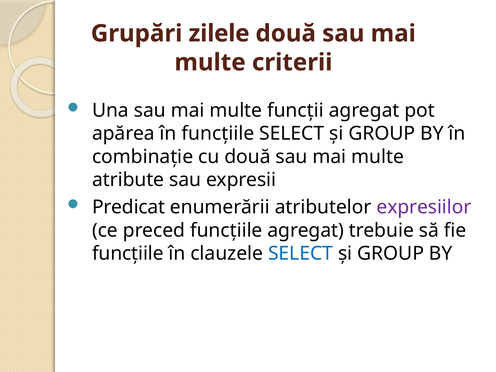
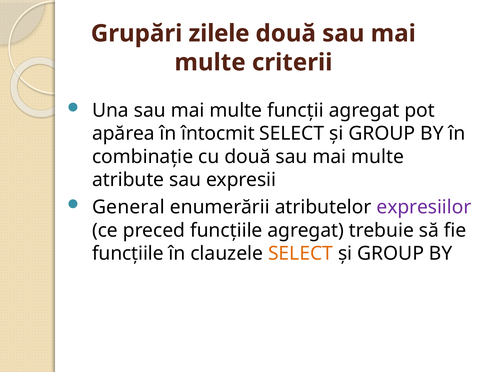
în funcţiile: funcţiile -> întocmit
Predicat: Predicat -> General
SELECT at (301, 254) colour: blue -> orange
